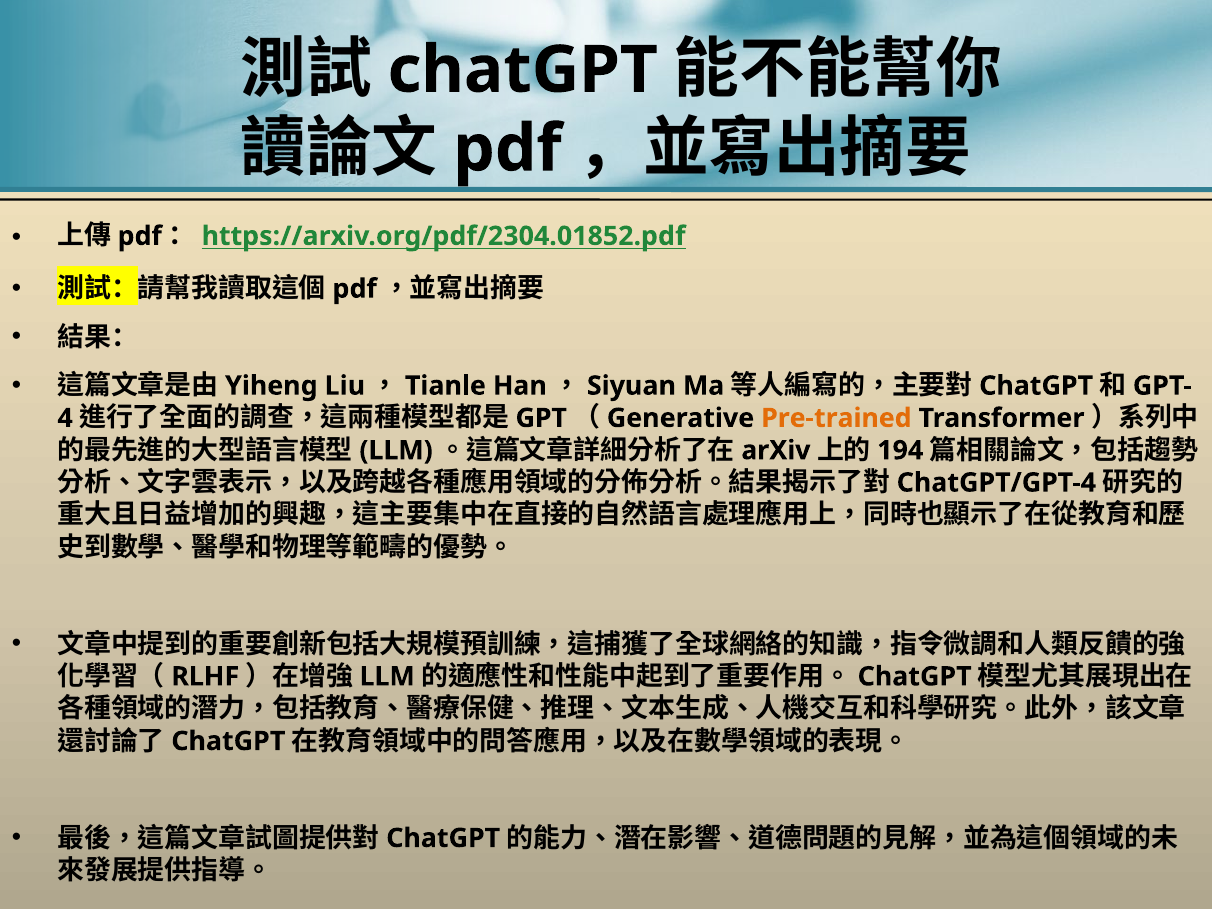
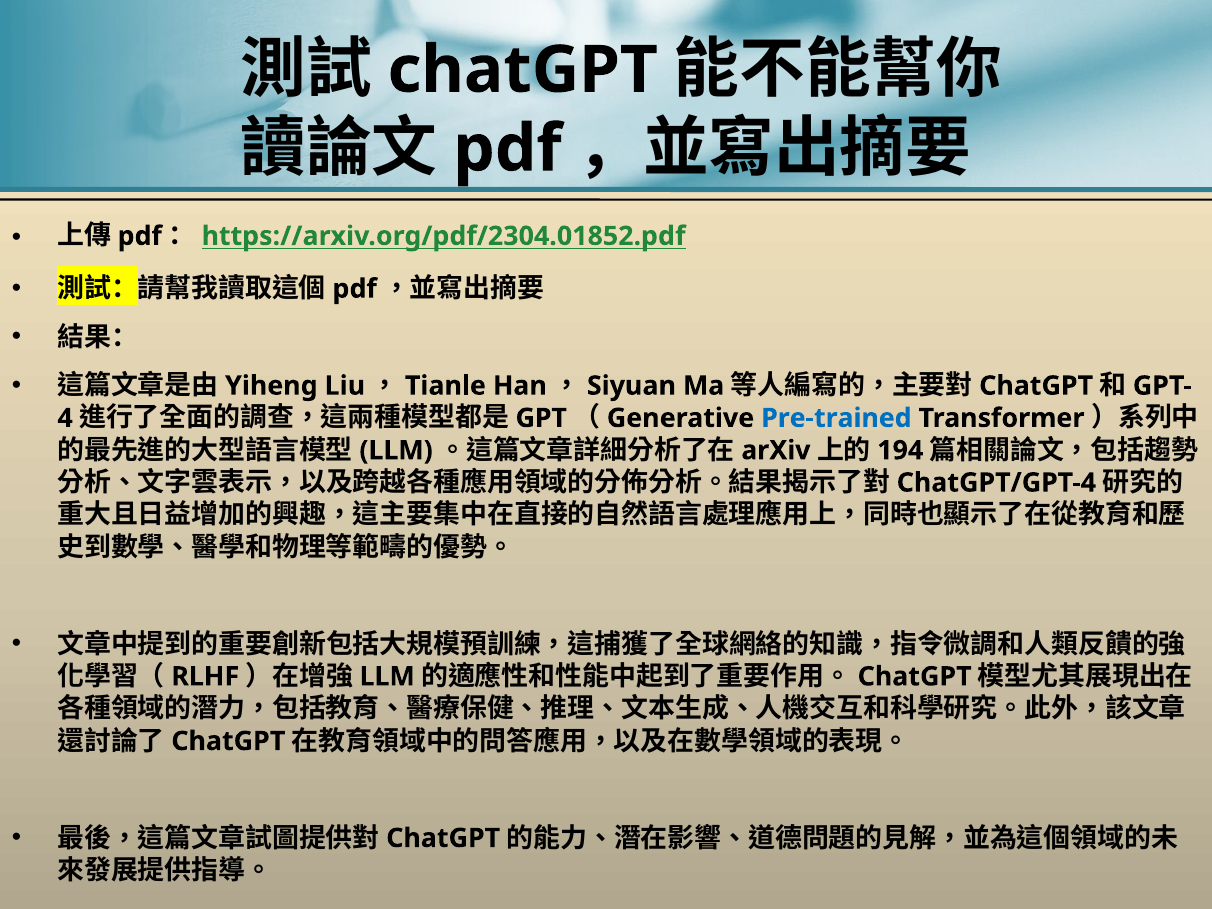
Pre-trained colour: orange -> blue
